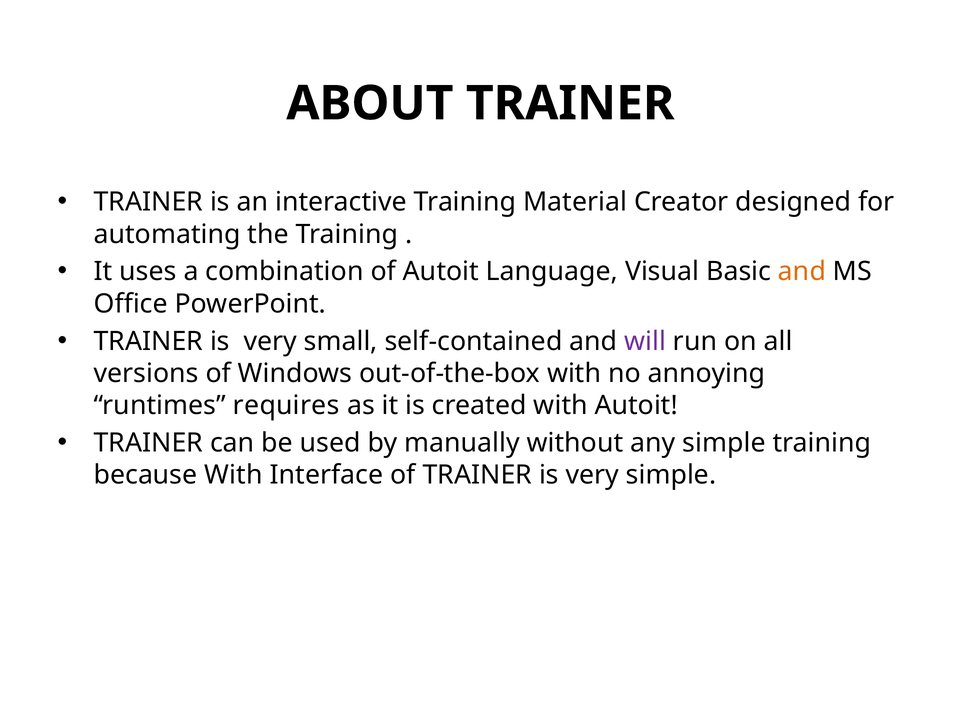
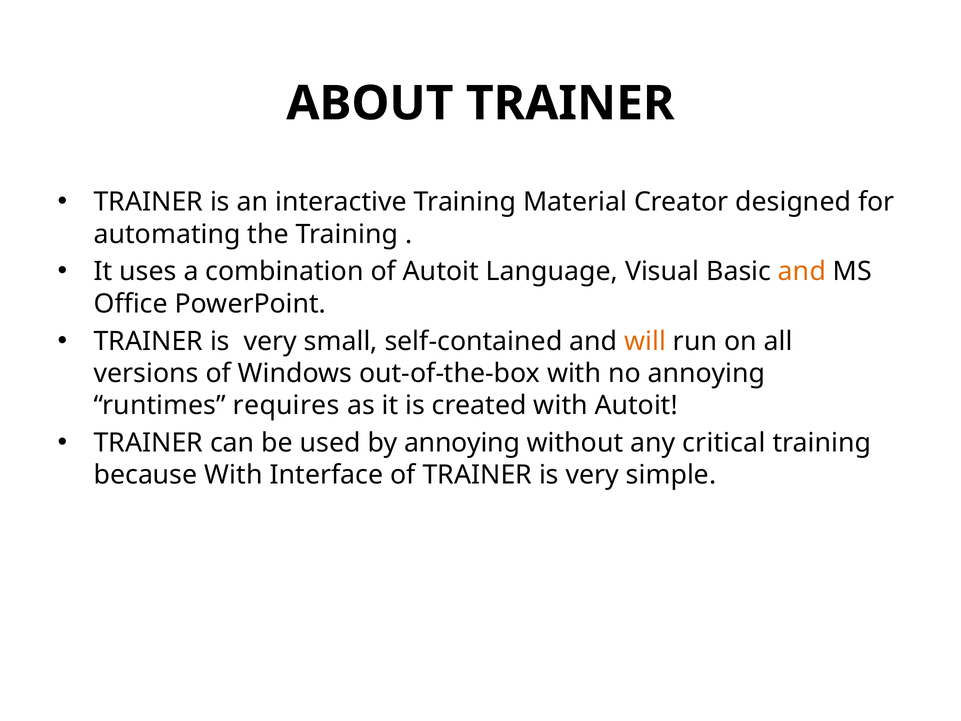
will colour: purple -> orange
by manually: manually -> annoying
any simple: simple -> critical
